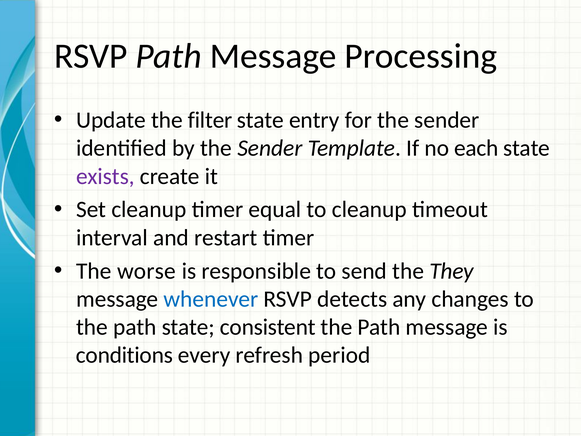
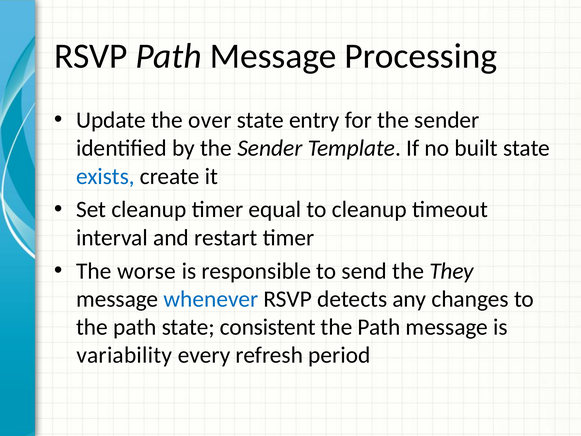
filter: filter -> over
each: each -> built
exists colour: purple -> blue
conditions: conditions -> variability
